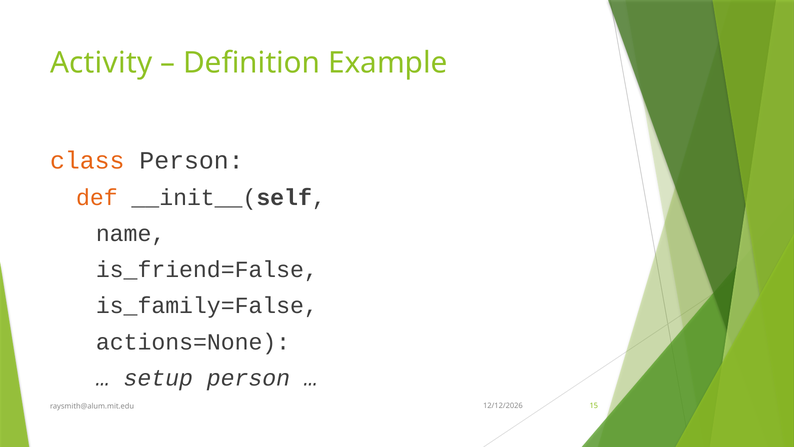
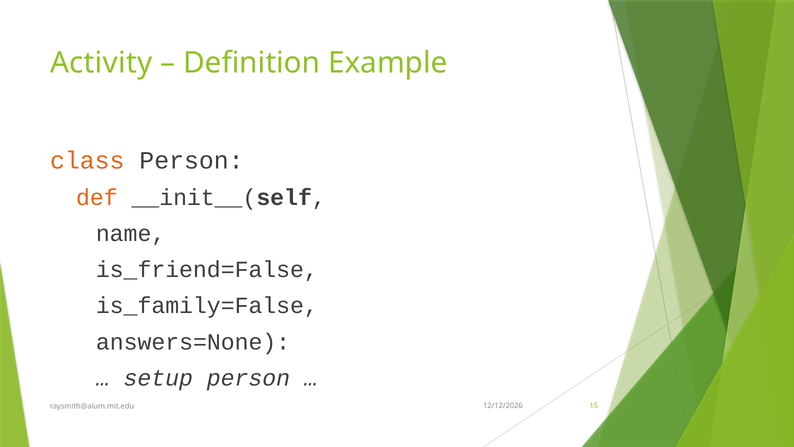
actions=None: actions=None -> answers=None
